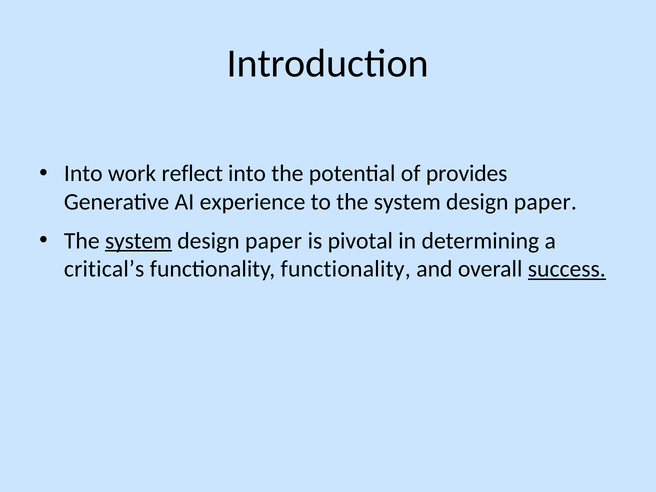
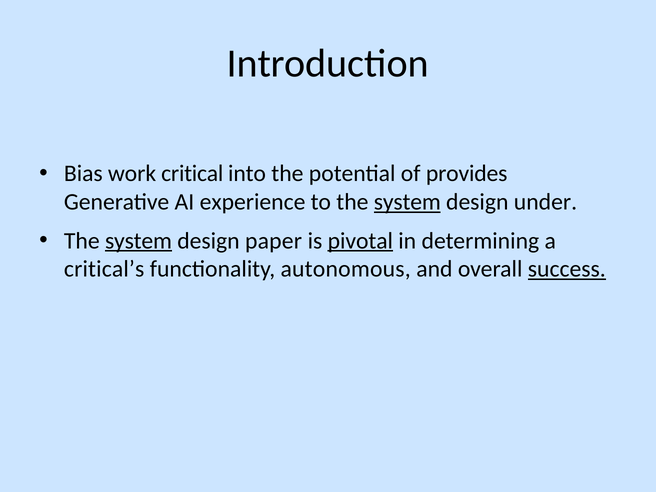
Into at (83, 174): Into -> Bias
reflect: reflect -> critical
system at (407, 202) underline: none -> present
paper at (545, 202): paper -> under
pivotal underline: none -> present
functionality functionality: functionality -> autonomous
